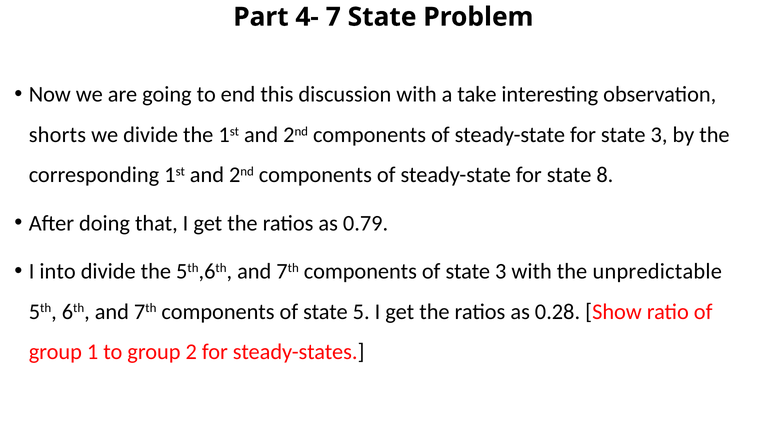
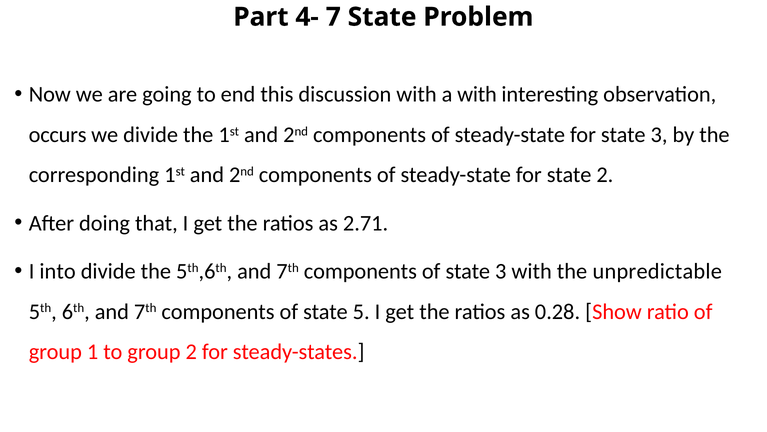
a take: take -> with
shorts: shorts -> occurs
state 8: 8 -> 2
0.79: 0.79 -> 2.71
